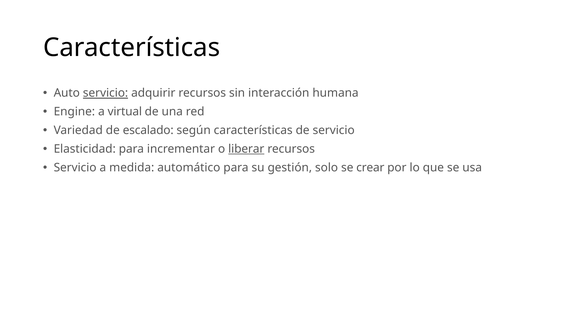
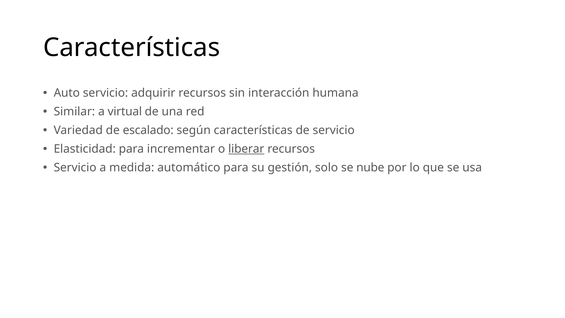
servicio at (106, 93) underline: present -> none
Engine: Engine -> Similar
crear: crear -> nube
